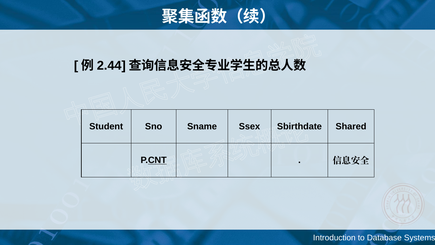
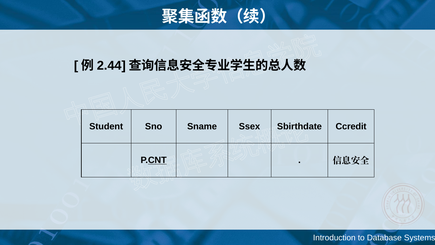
Shared: Shared -> Ccredit
